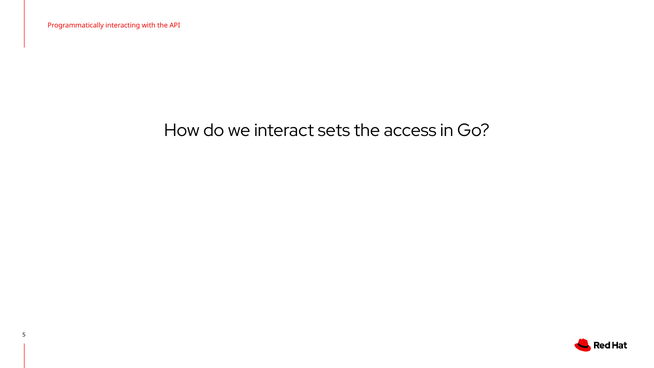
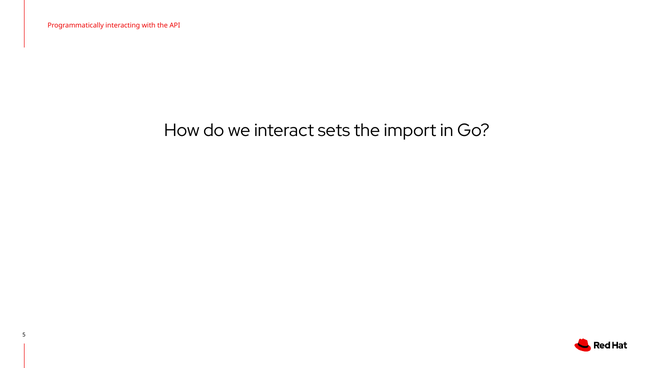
access: access -> import
